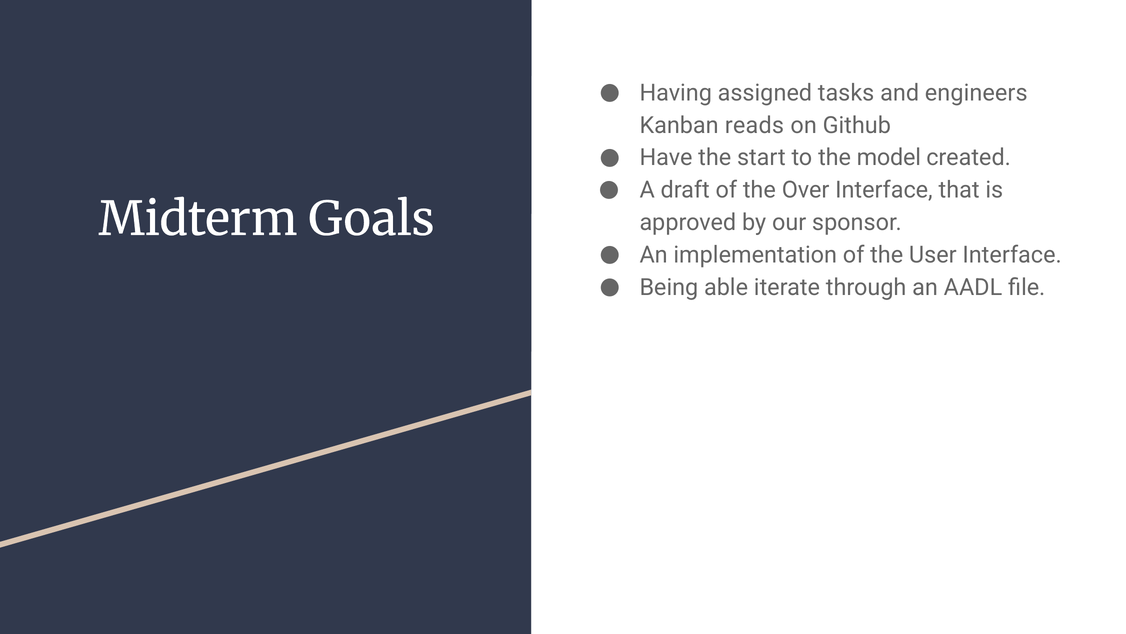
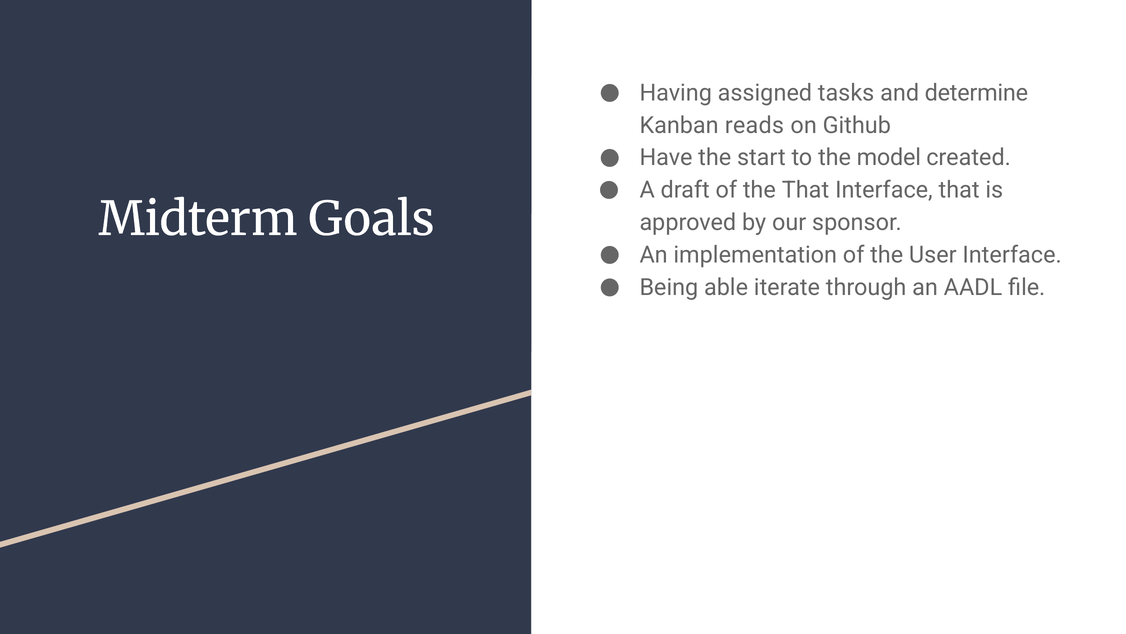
engineers: engineers -> determine
the Over: Over -> That
